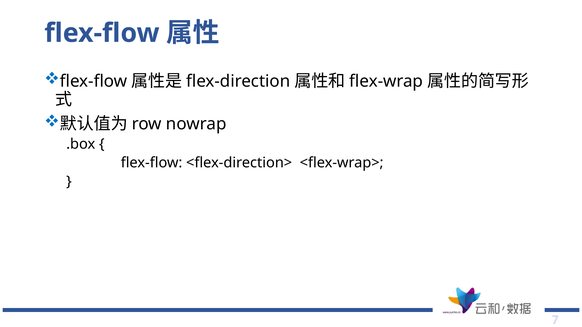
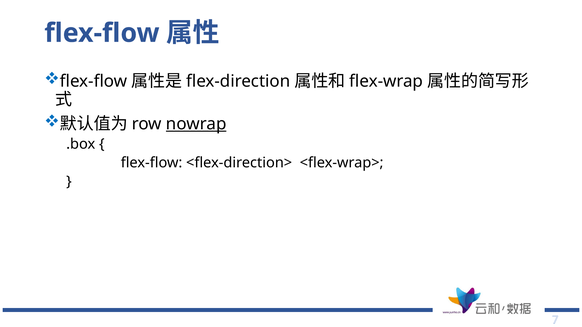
nowrap underline: none -> present
